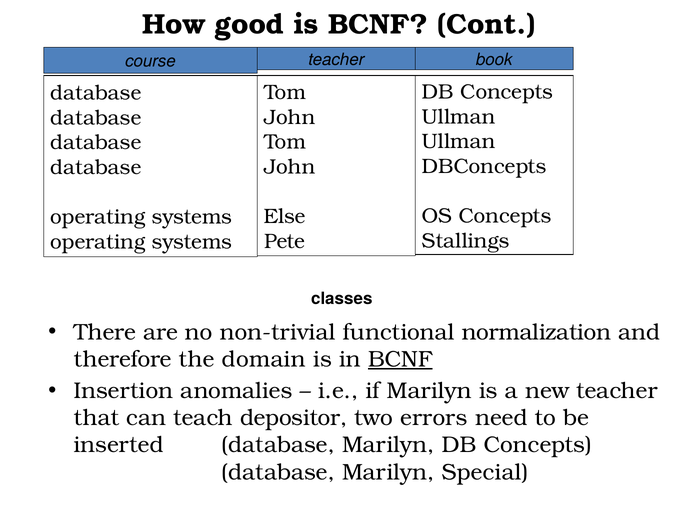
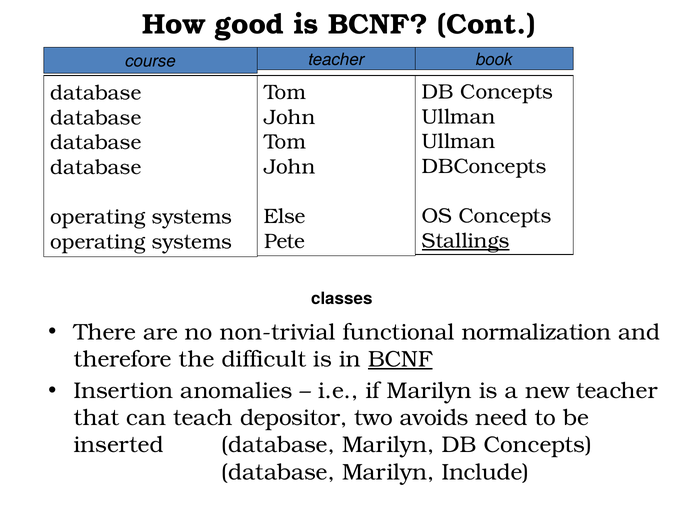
Stallings underline: none -> present
domain: domain -> difficult
errors: errors -> avoids
Special: Special -> Include
